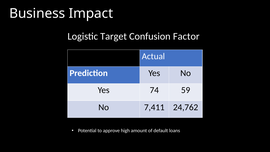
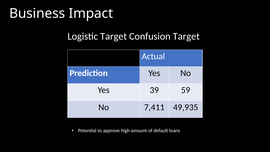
Confusion Factor: Factor -> Target
74: 74 -> 39
24,762: 24,762 -> 49,935
